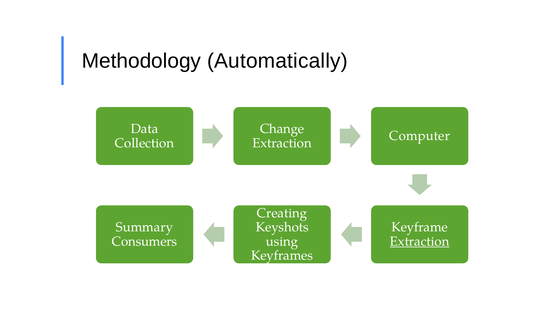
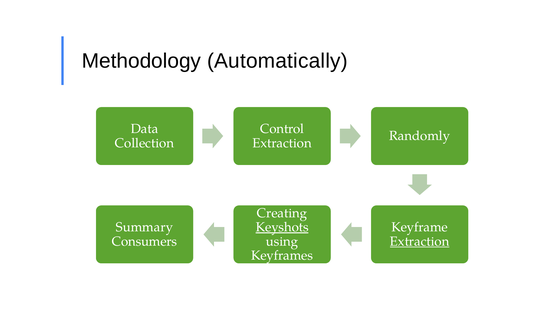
Change: Change -> Control
Computer: Computer -> Randomly
Keyshots underline: none -> present
